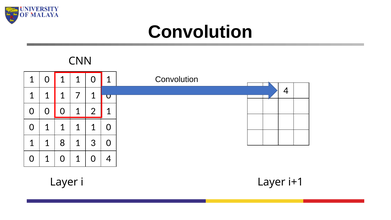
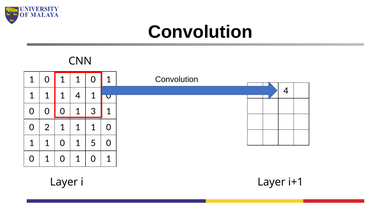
1 7: 7 -> 4
2: 2 -> 3
1 at (47, 127): 1 -> 2
8 at (62, 143): 8 -> 0
3: 3 -> 5
4 at (109, 159): 4 -> 1
